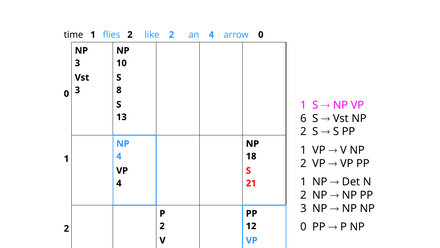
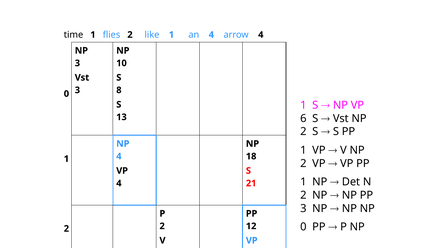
like 2: 2 -> 1
arrow 0: 0 -> 4
